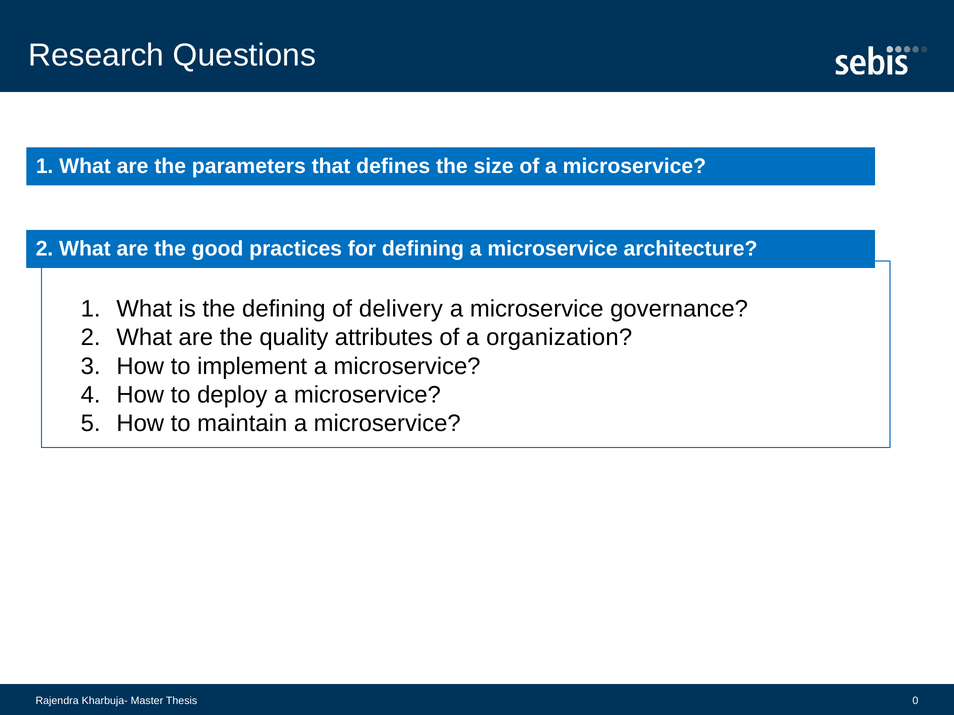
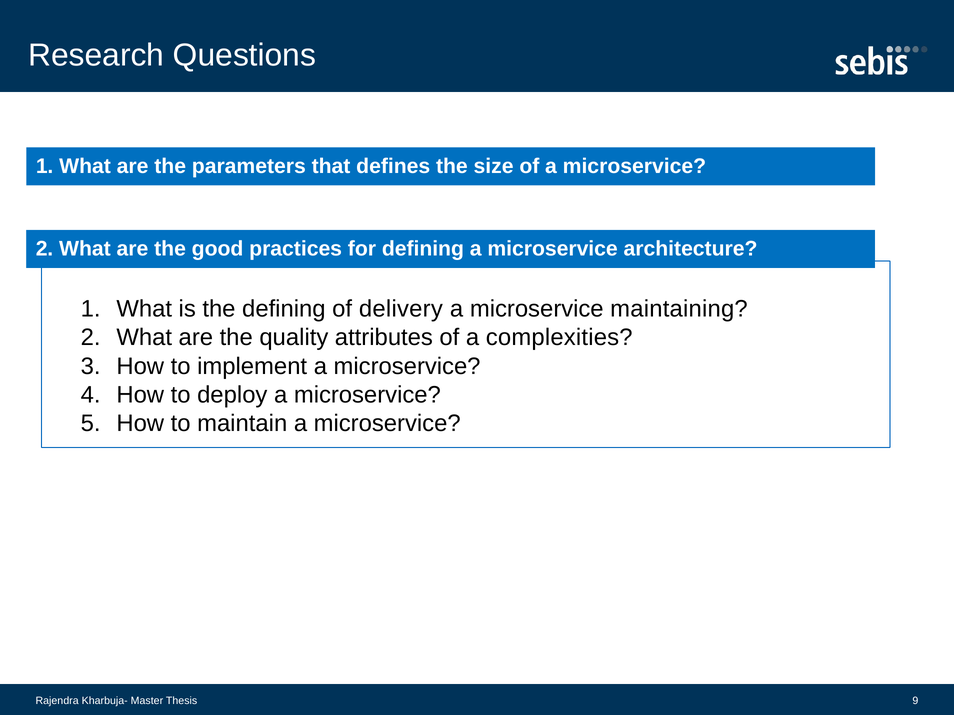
governance: governance -> maintaining
organization: organization -> complexities
0: 0 -> 9
